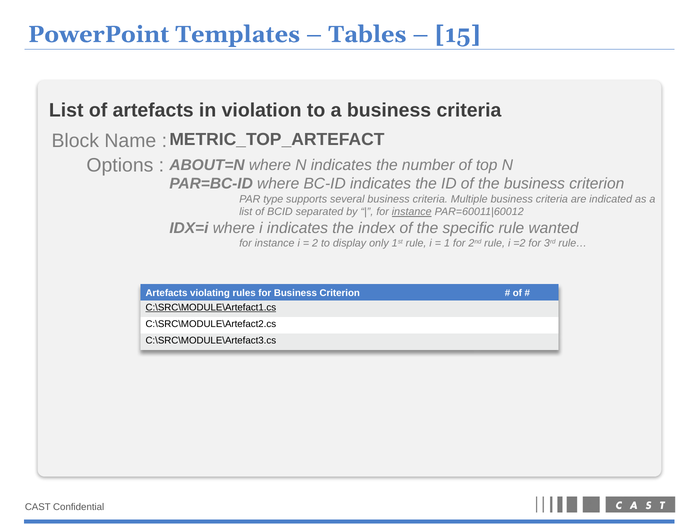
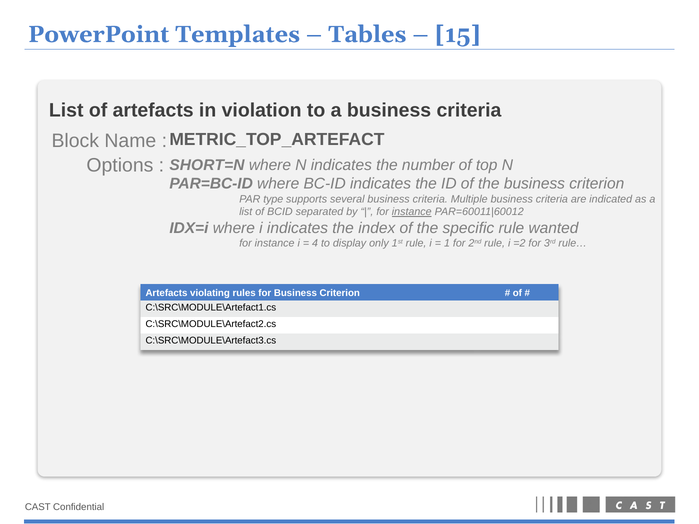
ABOUT=N: ABOUT=N -> SHORT=N
2: 2 -> 4
C:\SRC\MODULE\Artefact1.cs underline: present -> none
